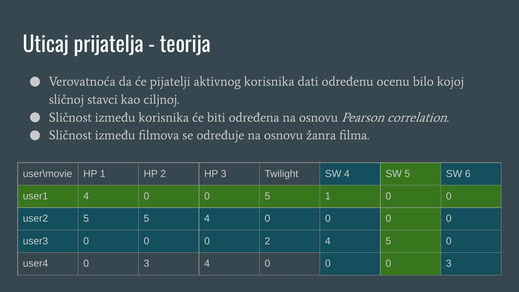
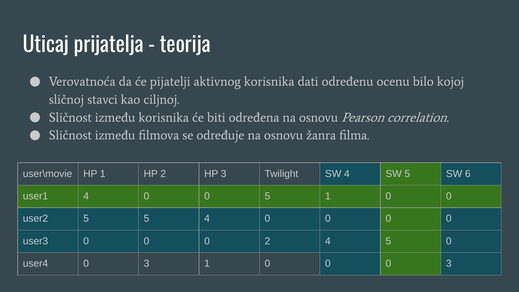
3 4: 4 -> 1
